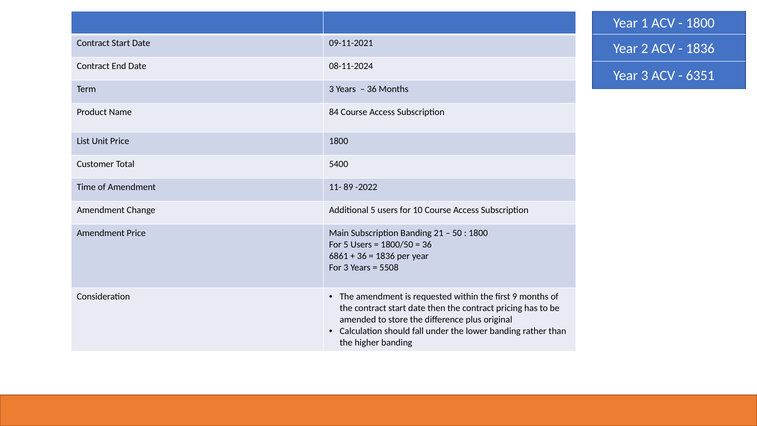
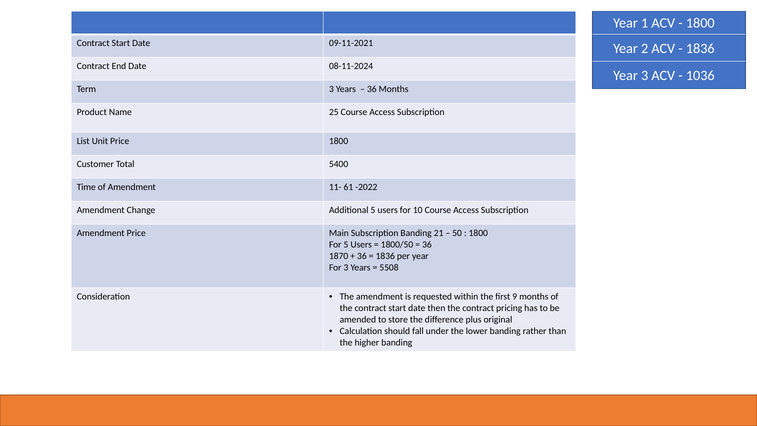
6351: 6351 -> 1036
84: 84 -> 25
89: 89 -> 61
6861: 6861 -> 1870
